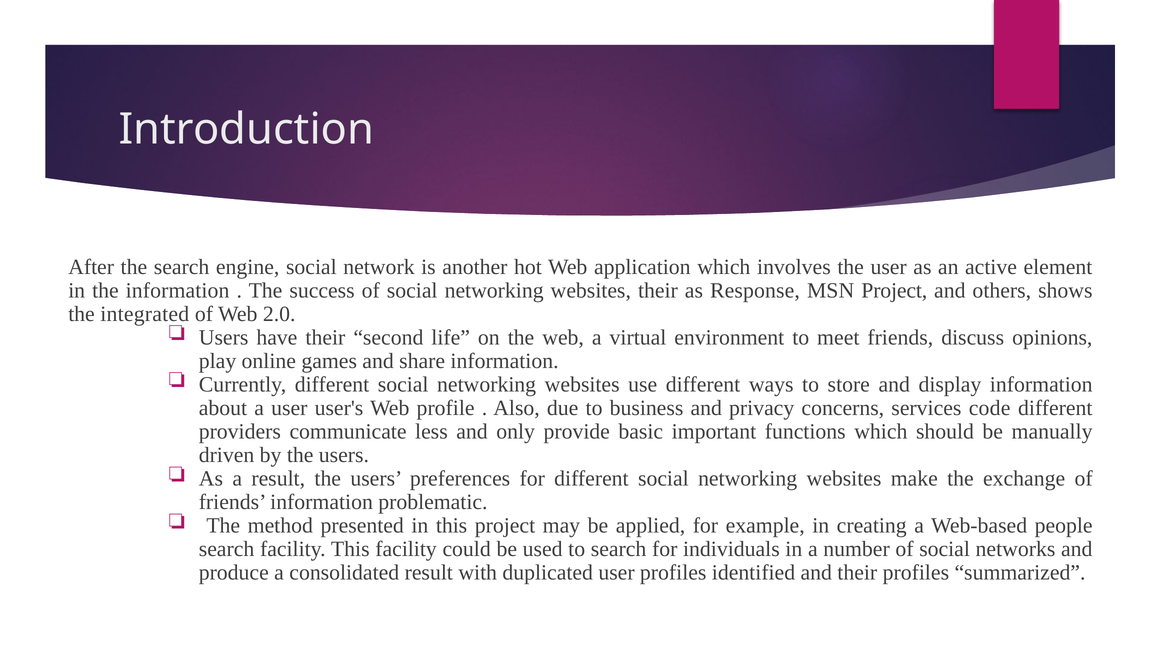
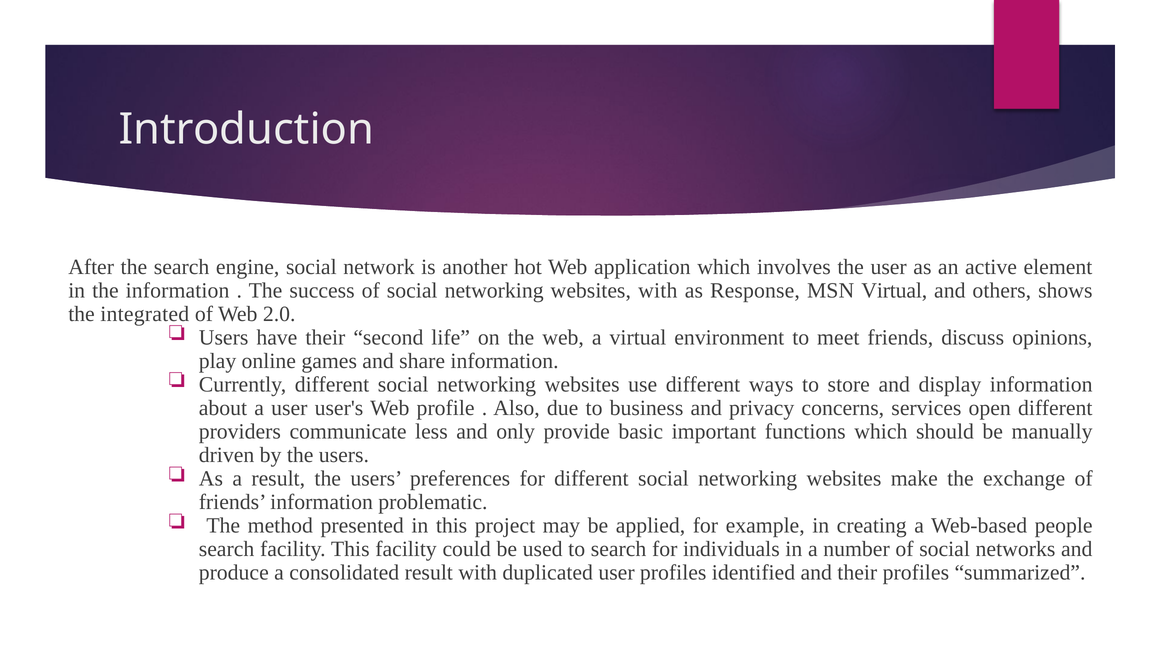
websites their: their -> with
MSN Project: Project -> Virtual
code: code -> open
